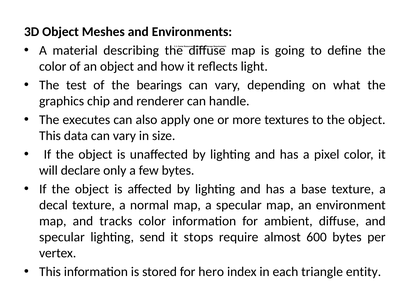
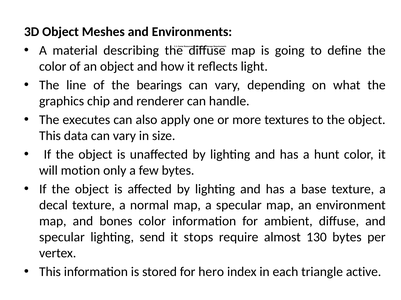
test: test -> line
pixel: pixel -> hunt
declare: declare -> motion
tracks: tracks -> bones
600: 600 -> 130
entity: entity -> active
